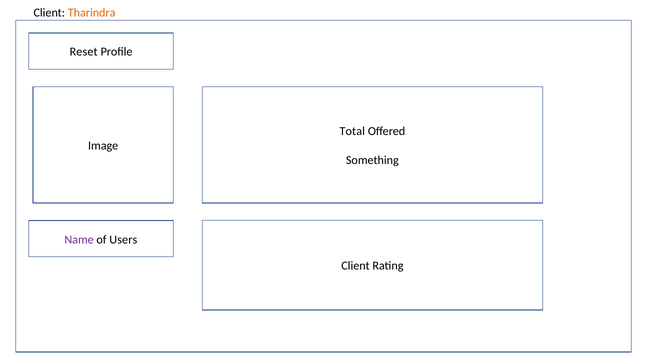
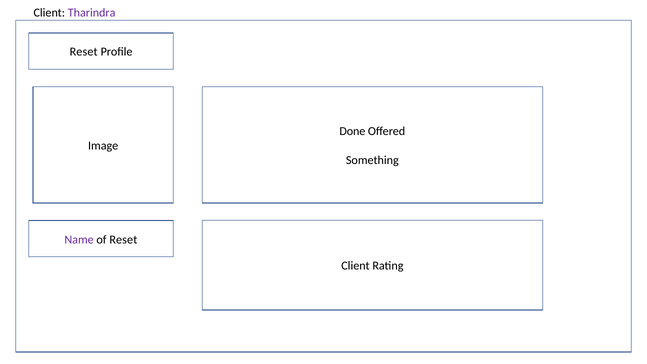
Tharindra colour: orange -> purple
Total: Total -> Done
of Users: Users -> Reset
